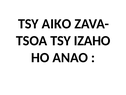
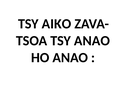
TSY IZAHO: IZAHO -> ANAO
